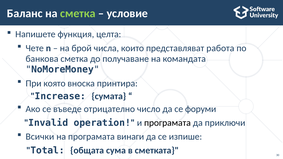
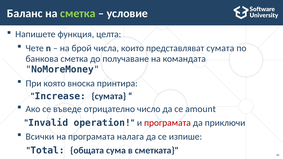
представляват работа: работа -> сумата
форуми: форуми -> amount
програмата at (167, 123) colour: black -> red
винаги: винаги -> налага
